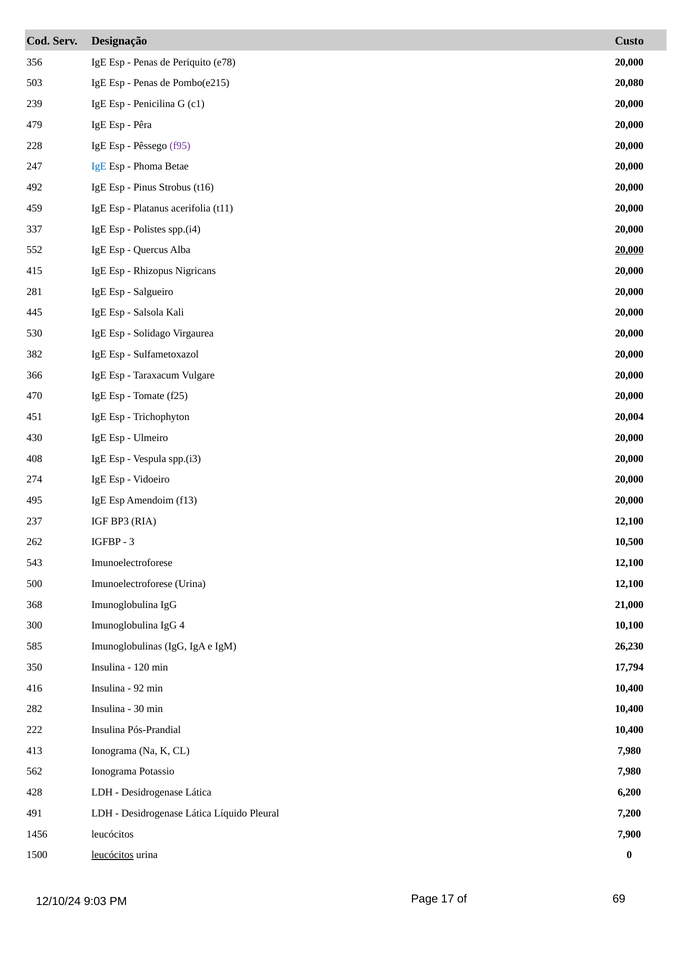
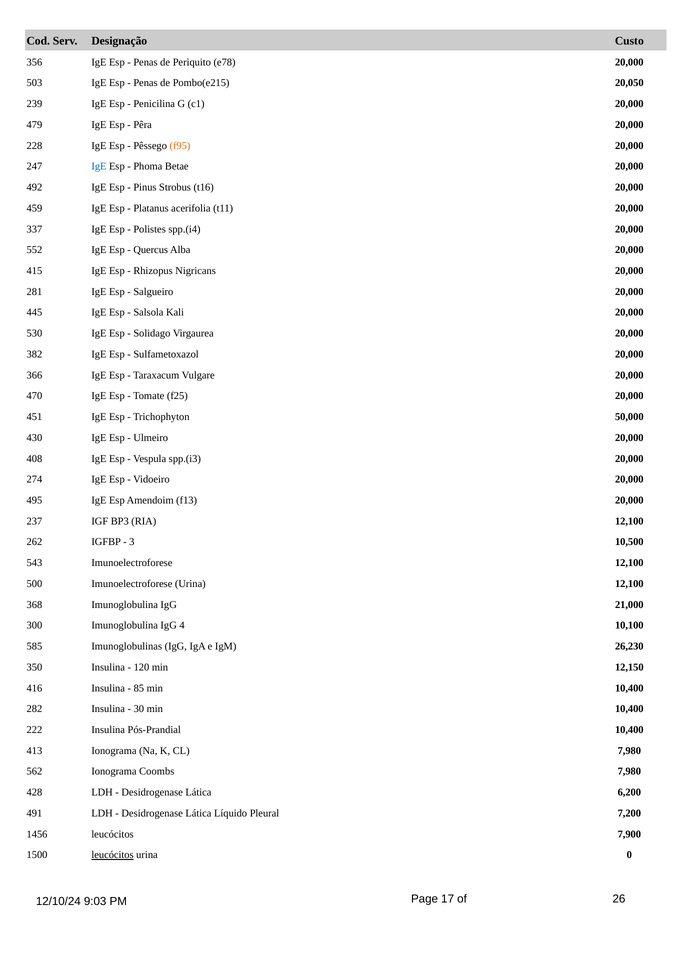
20,080: 20,080 -> 20,050
f95 colour: purple -> orange
20,000 at (629, 250) underline: present -> none
20,004: 20,004 -> 50,000
17,794: 17,794 -> 12,150
92: 92 -> 85
Potassio: Potassio -> Coombs
69: 69 -> 26
